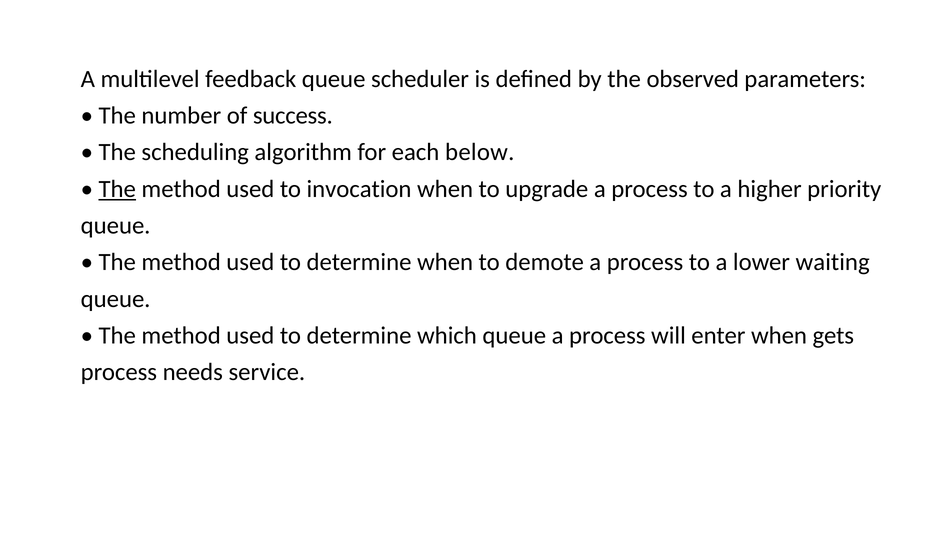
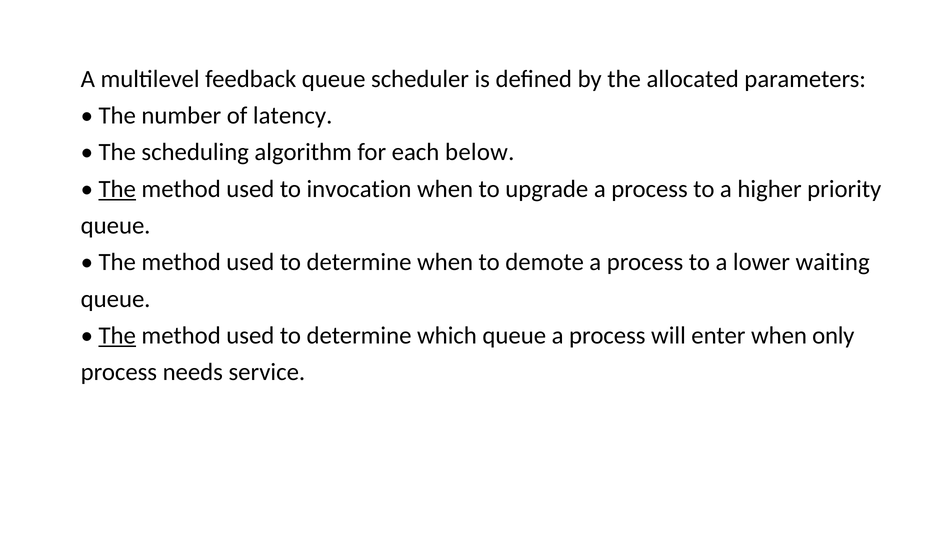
observed: observed -> allocated
success: success -> latency
The at (117, 336) underline: none -> present
gets: gets -> only
